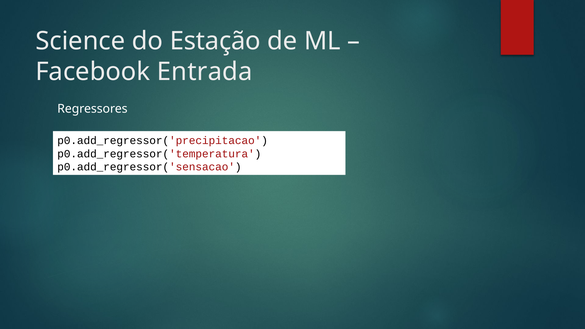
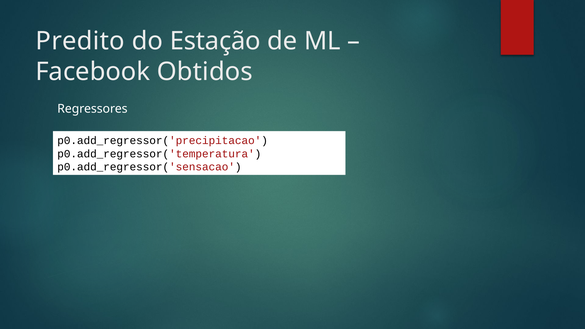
Science: Science -> Predito
Entrada: Entrada -> Obtidos
